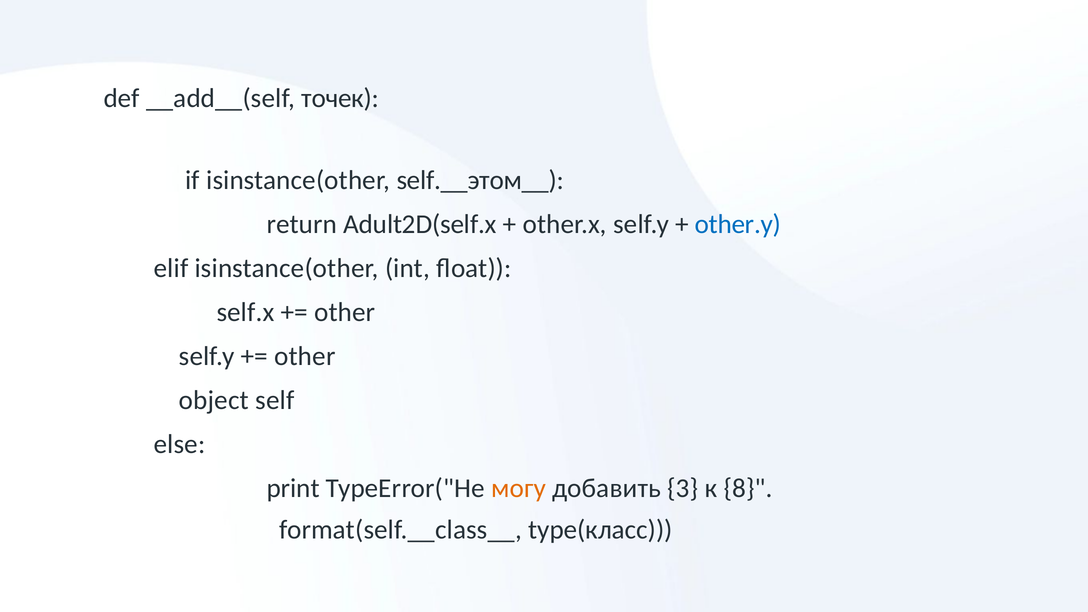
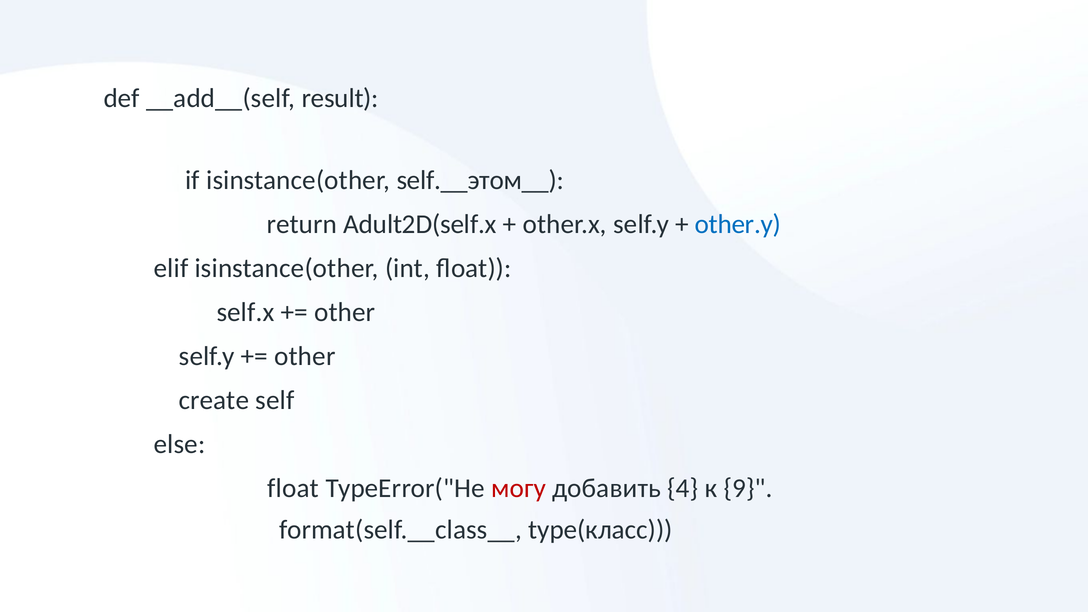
точек: точек -> result
object: object -> create
print at (293, 488): print -> float
могу colour: orange -> red
3: 3 -> 4
8: 8 -> 9
